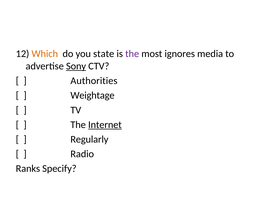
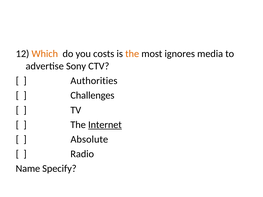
state: state -> costs
the at (132, 54) colour: purple -> orange
Sony underline: present -> none
Weightage: Weightage -> Challenges
Regularly: Regularly -> Absolute
Ranks: Ranks -> Name
